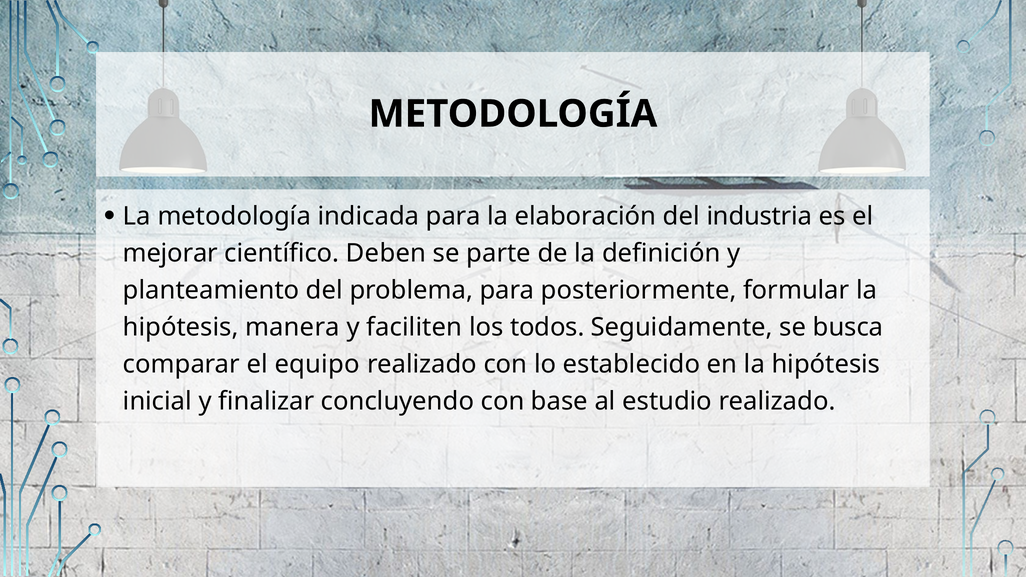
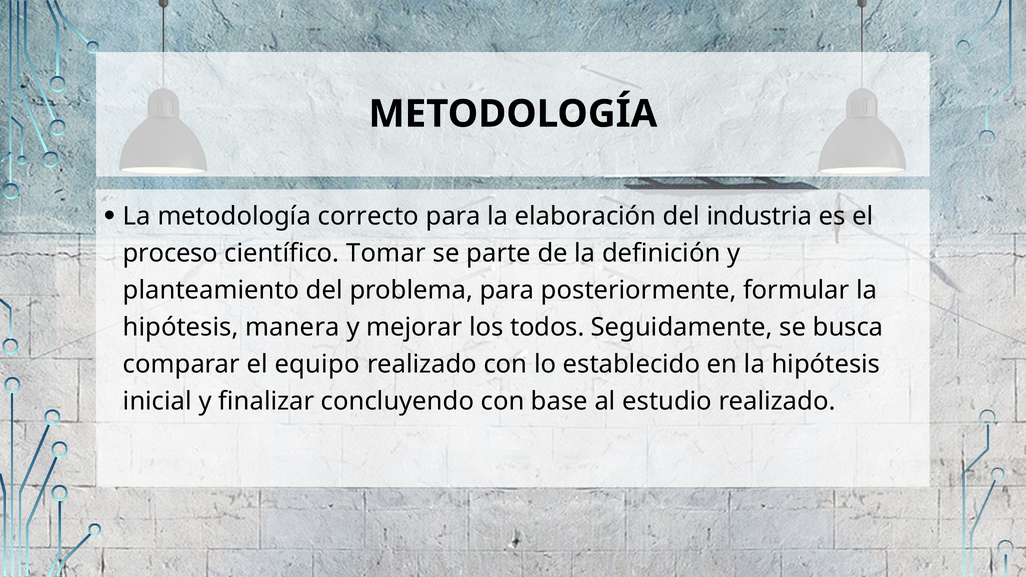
indicada: indicada -> correcto
mejorar: mejorar -> proceso
Deben: Deben -> Tomar
faciliten: faciliten -> mejorar
